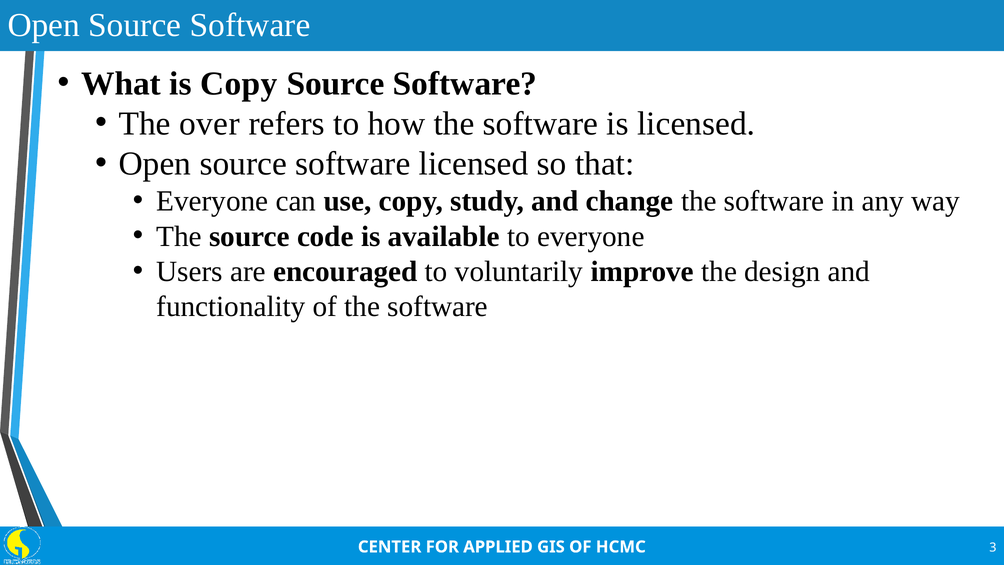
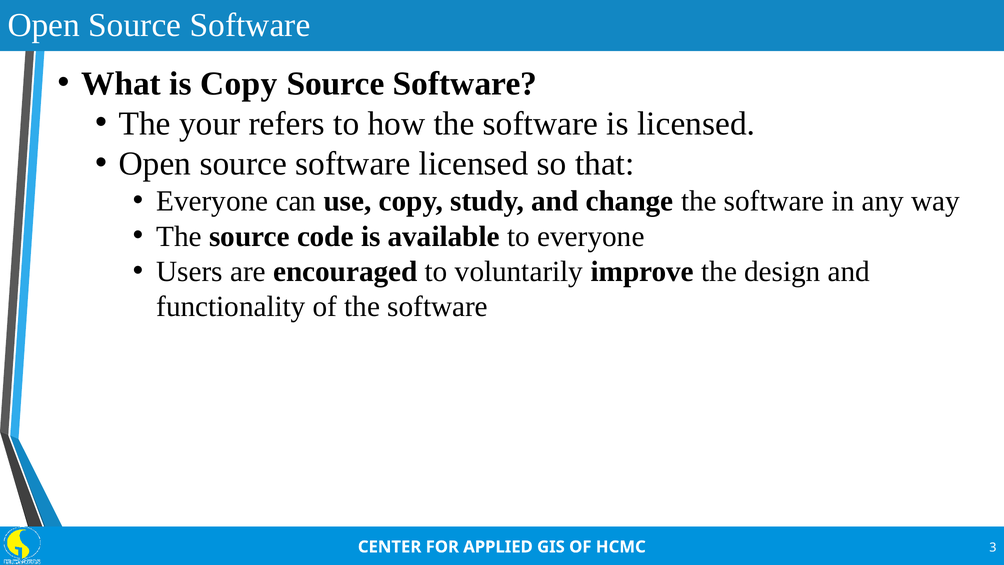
over: over -> your
